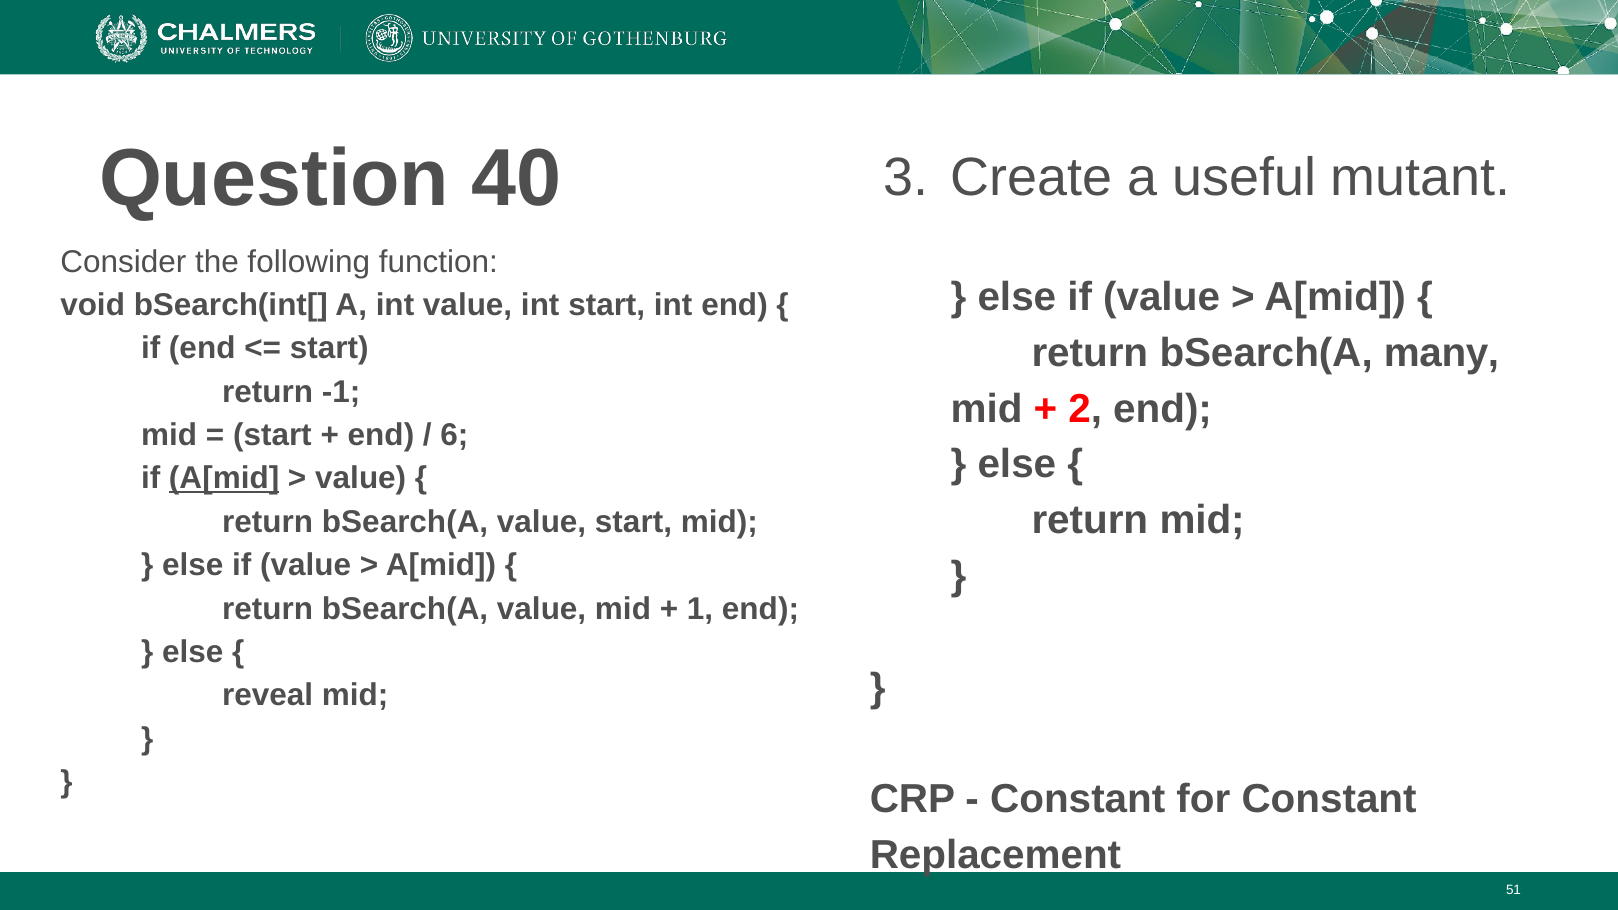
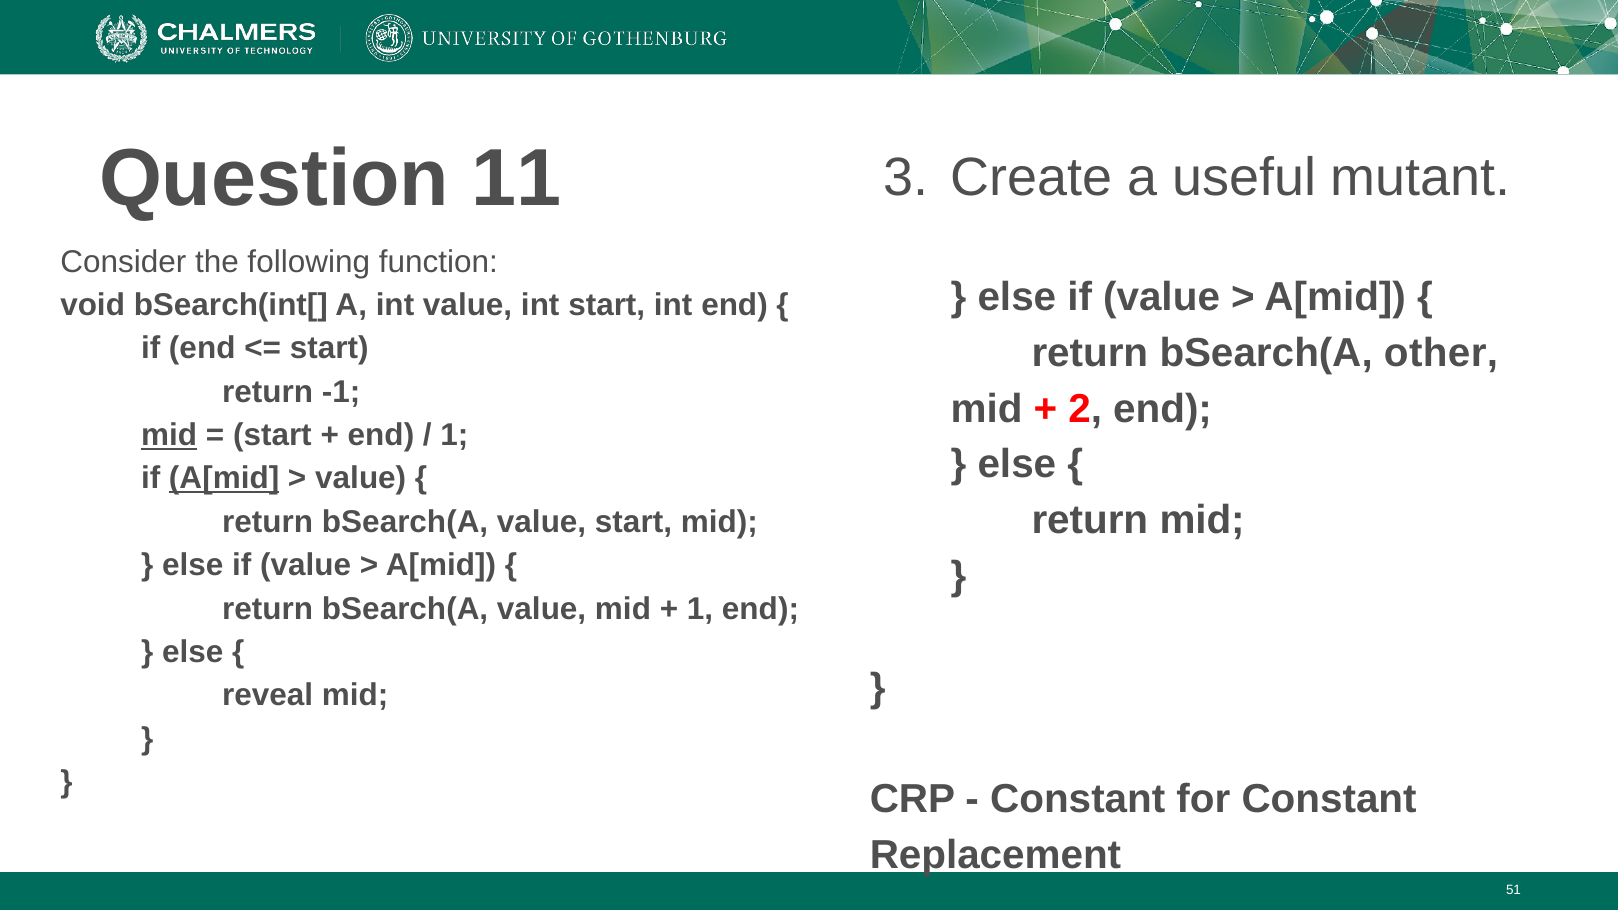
40: 40 -> 11
many: many -> other
mid at (169, 435) underline: none -> present
6 at (454, 435): 6 -> 1
